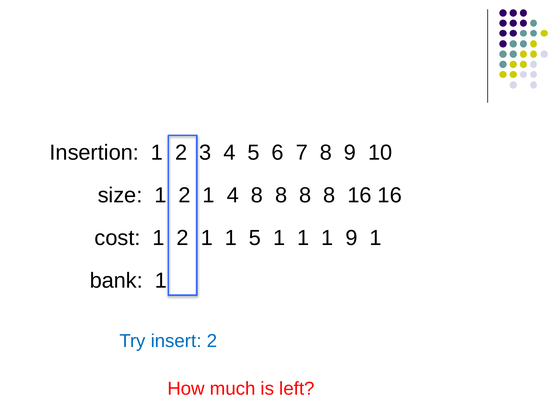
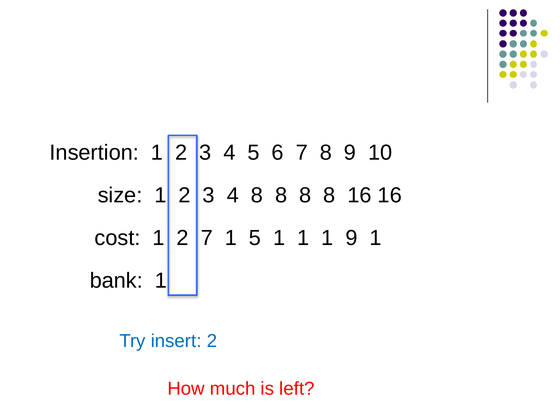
1 at (209, 195): 1 -> 3
1 at (207, 238): 1 -> 7
